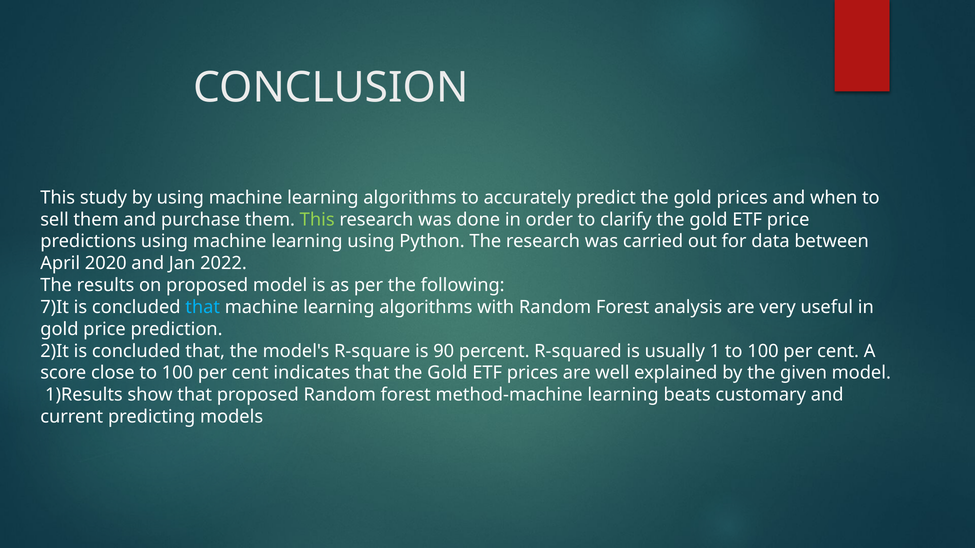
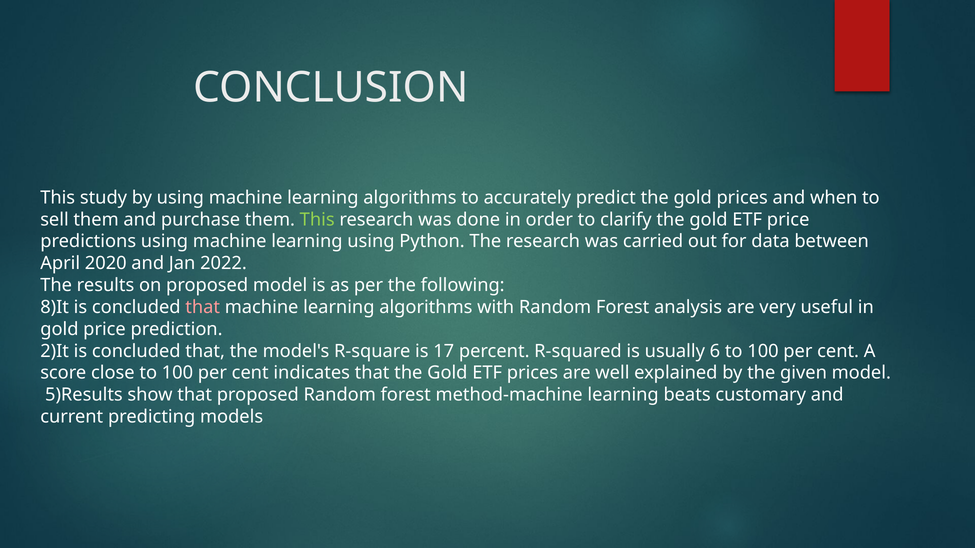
7)It: 7)It -> 8)It
that at (203, 307) colour: light blue -> pink
90: 90 -> 17
1: 1 -> 6
1)Results: 1)Results -> 5)Results
